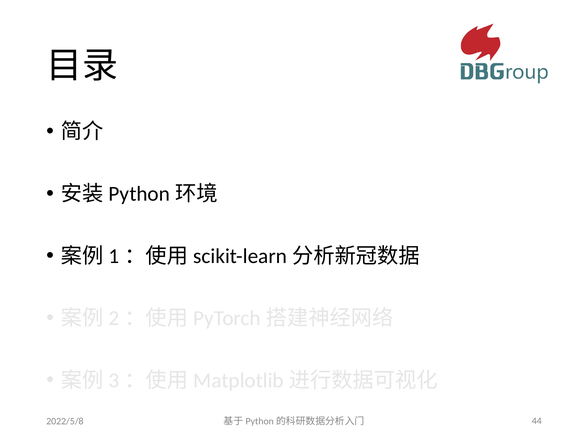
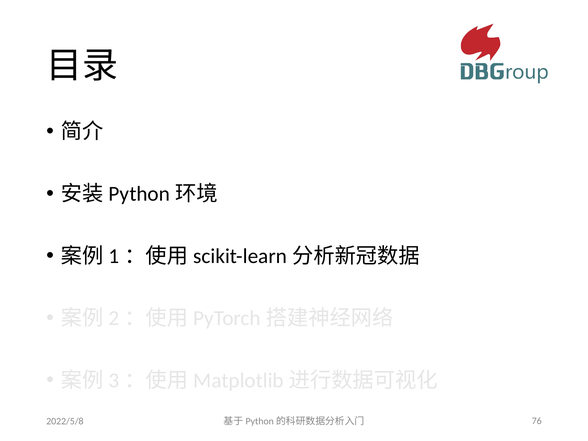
44: 44 -> 76
